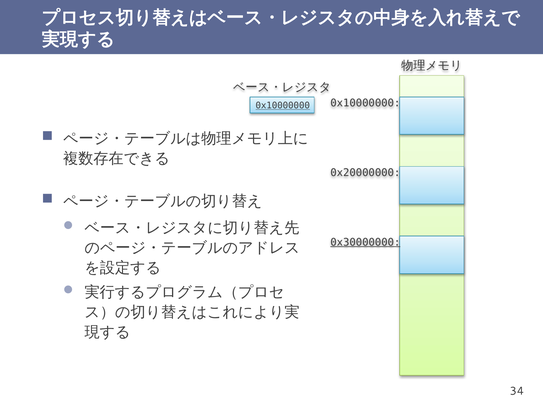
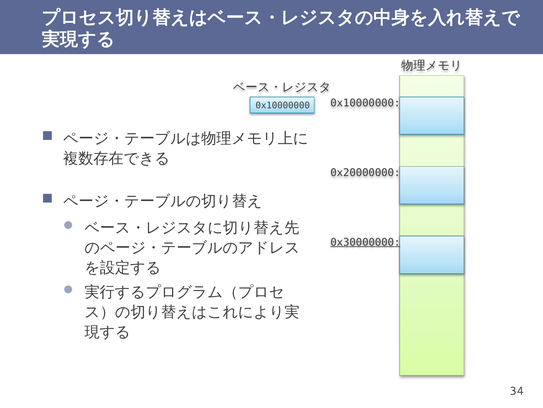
0x10000000 at (283, 105) underline: present -> none
